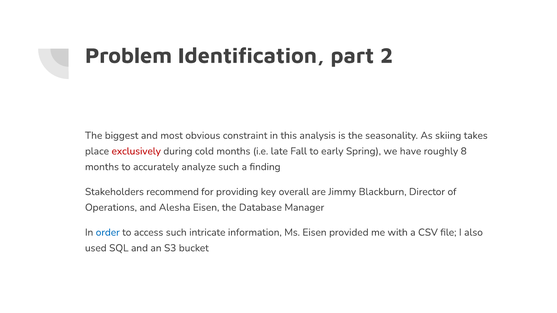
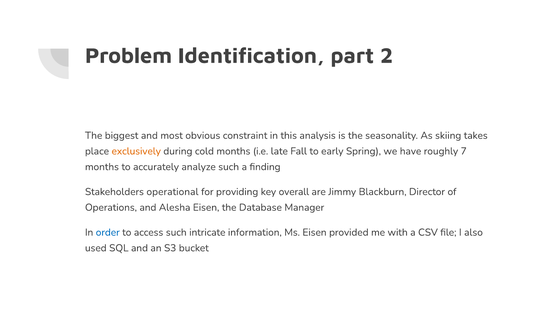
exclusively colour: red -> orange
8: 8 -> 7
recommend: recommend -> operational
